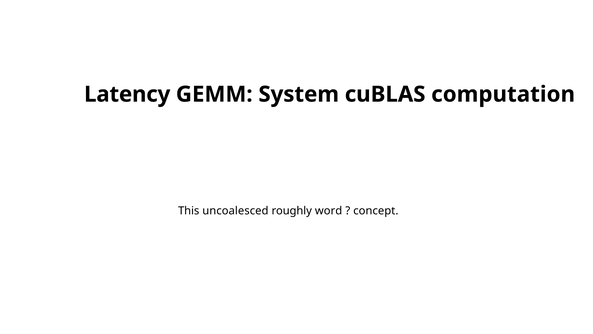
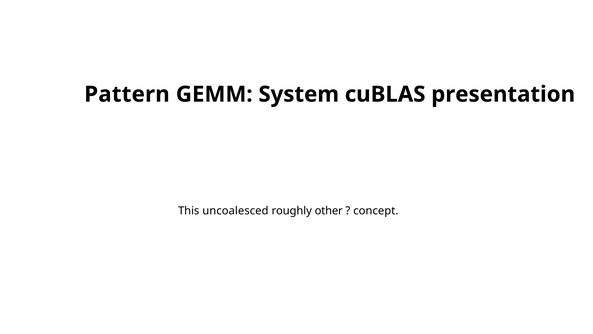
Latency: Latency -> Pattern
computation: computation -> presentation
word: word -> other
